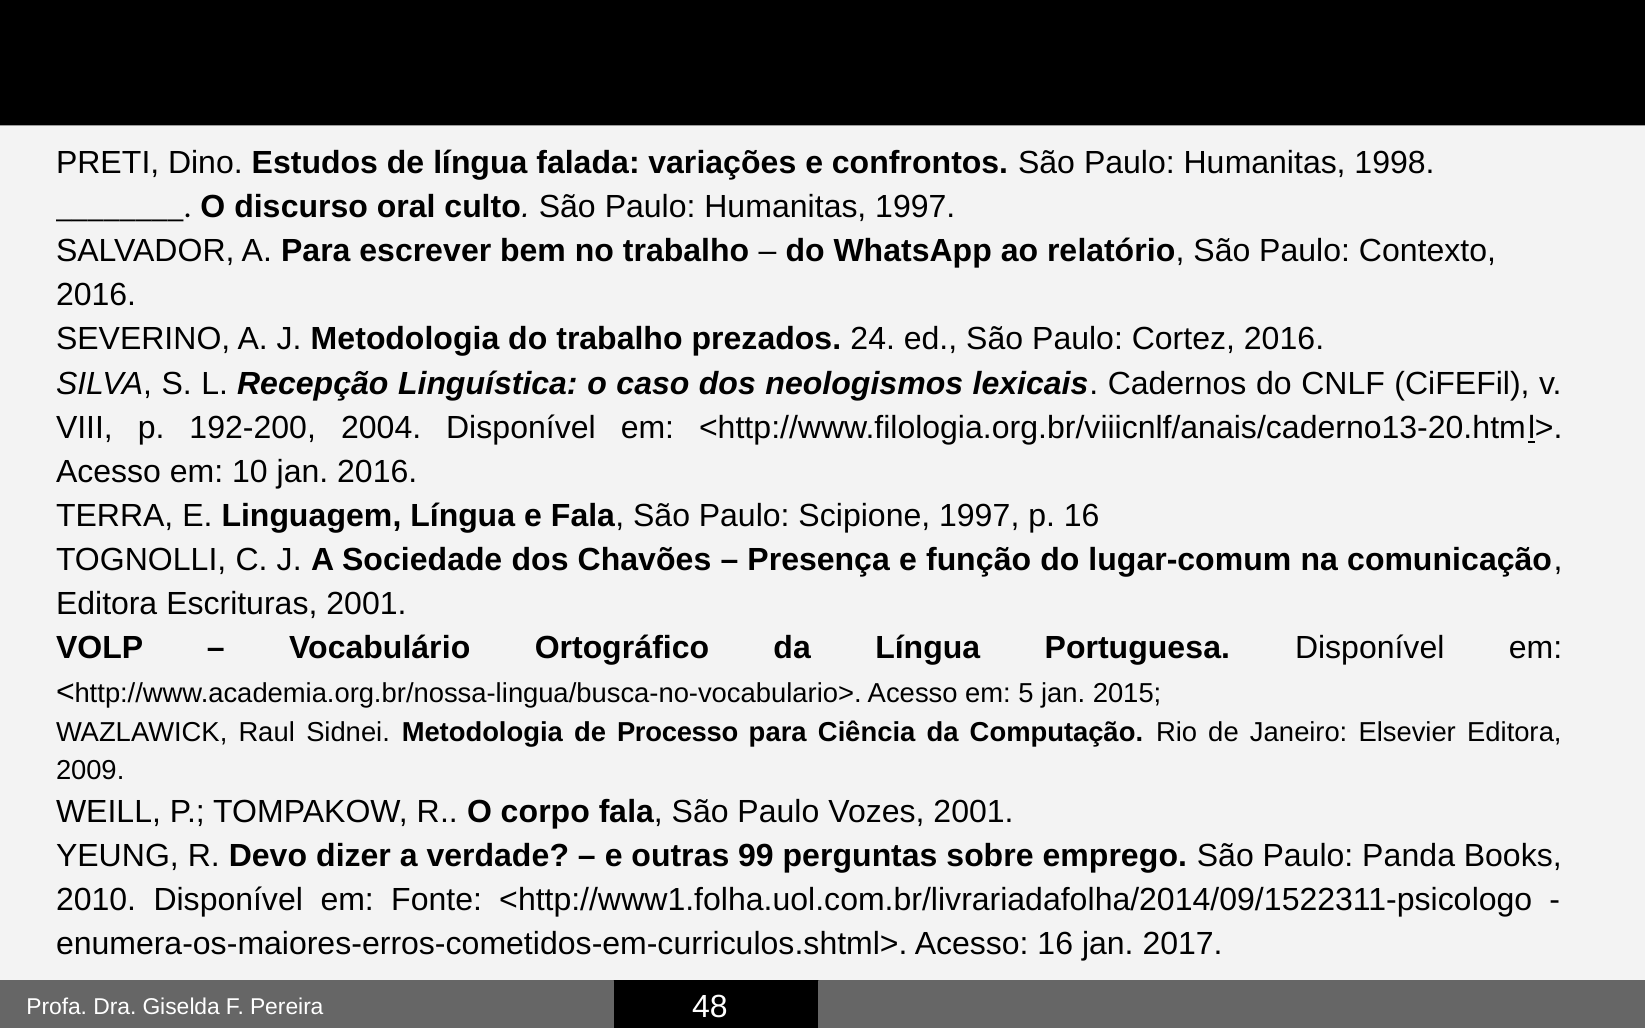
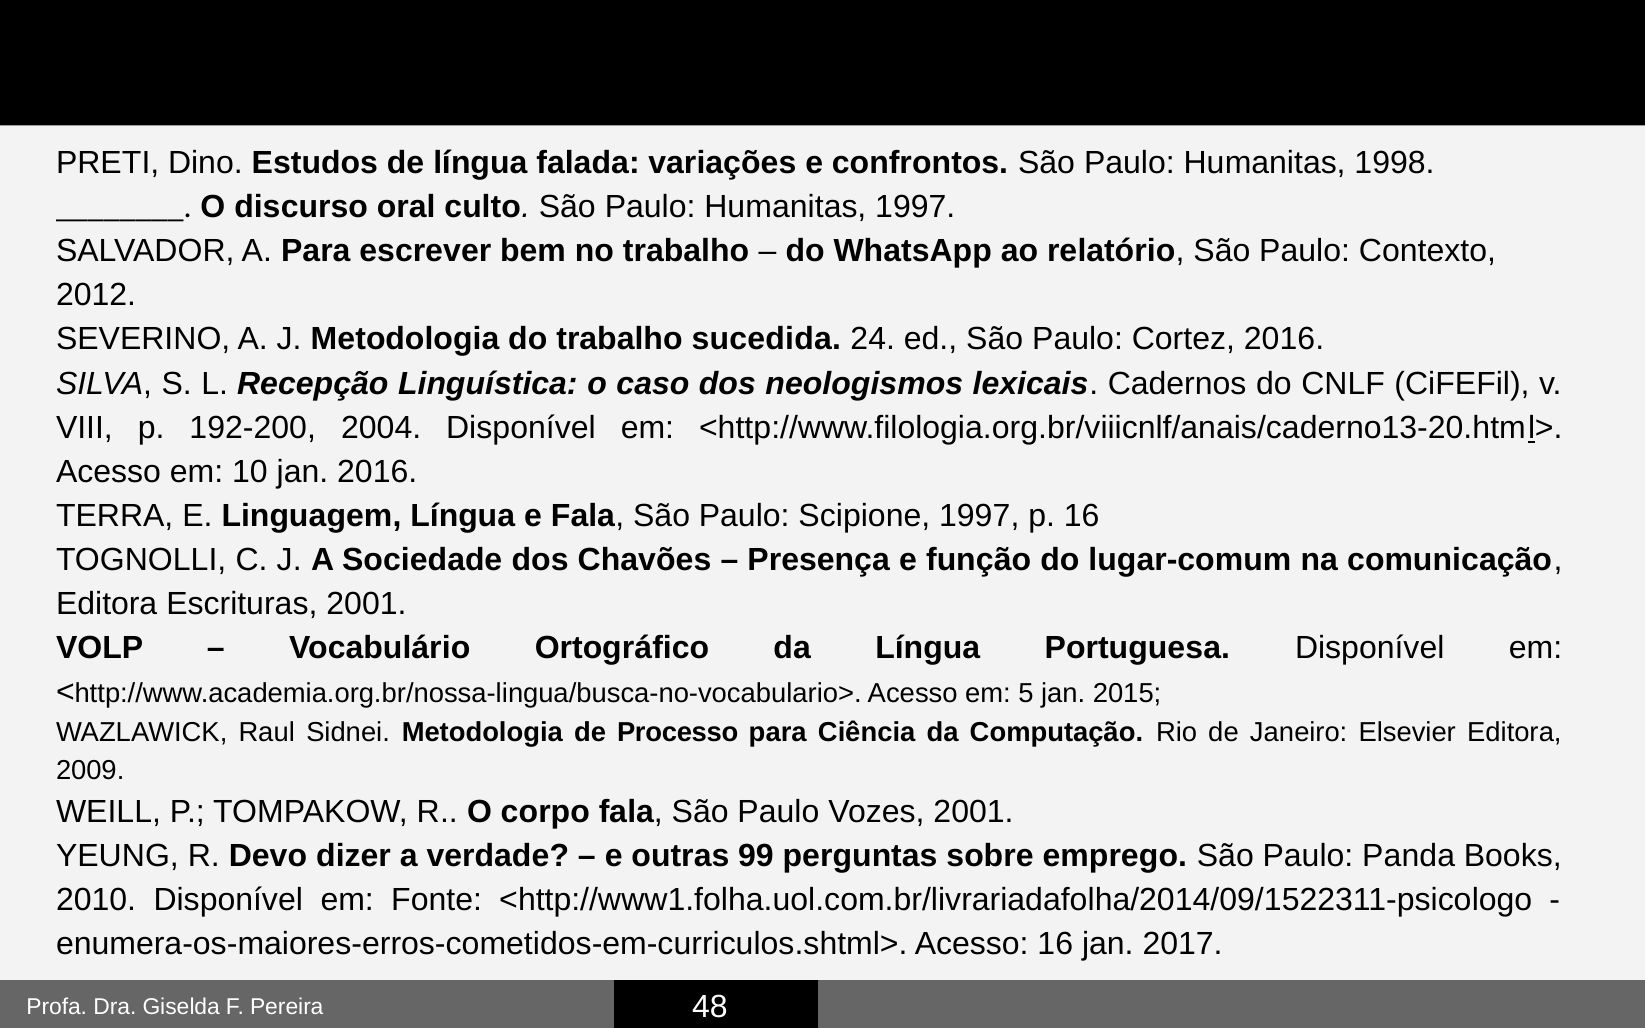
2016 at (96, 295): 2016 -> 2012
prezados: prezados -> sucedida
